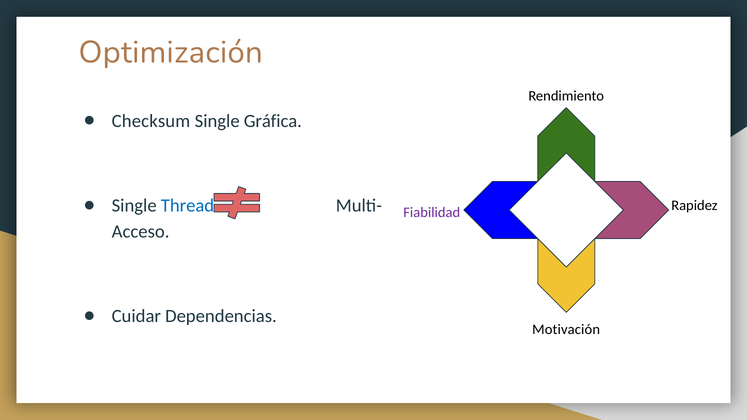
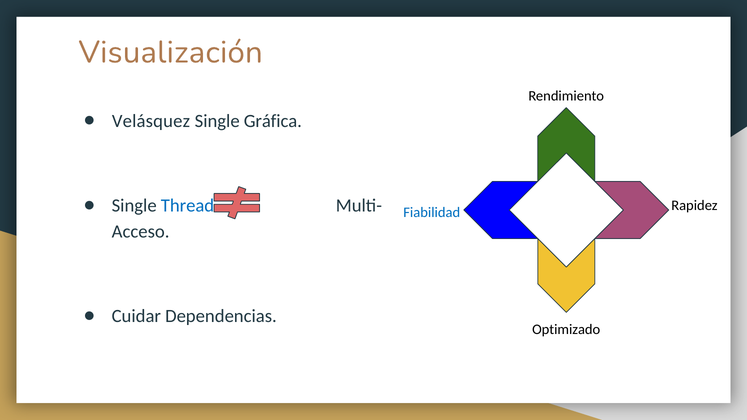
Optimización: Optimización -> Visualización
Checksum: Checksum -> Velásquez
Fiabilidad colour: purple -> blue
Motivación: Motivación -> Optimizado
